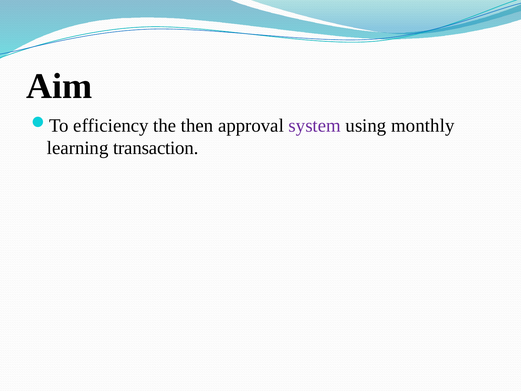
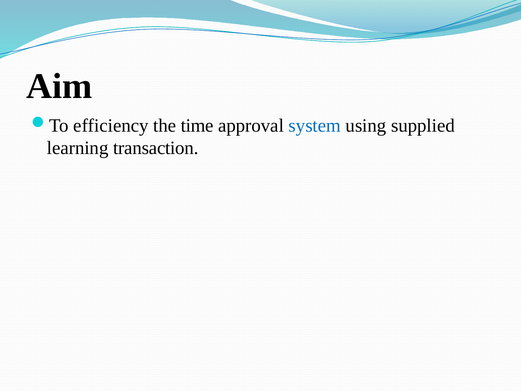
then: then -> time
system colour: purple -> blue
monthly: monthly -> supplied
